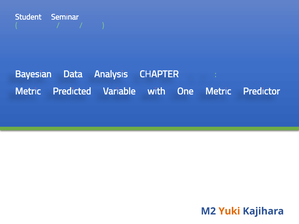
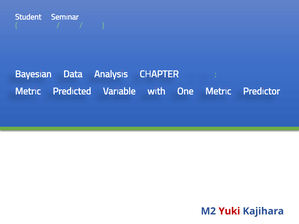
Yuki colour: orange -> red
